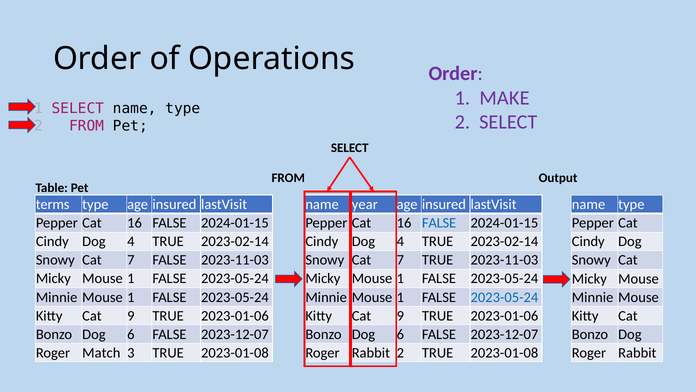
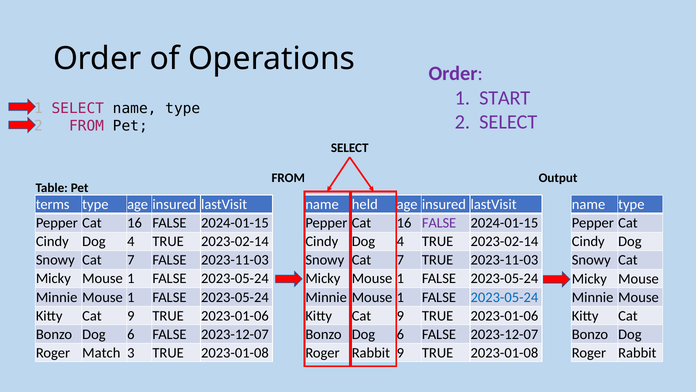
MAKE: MAKE -> START
year: year -> held
FALSE at (439, 223) colour: blue -> purple
Rabbit 2: 2 -> 9
